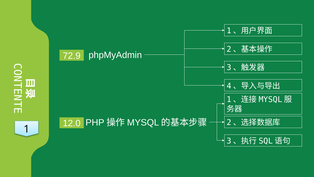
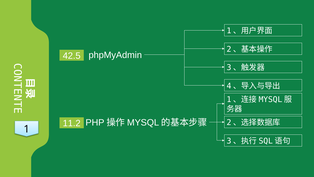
72.9: 72.9 -> 42.5
12.0: 12.0 -> 11.2
